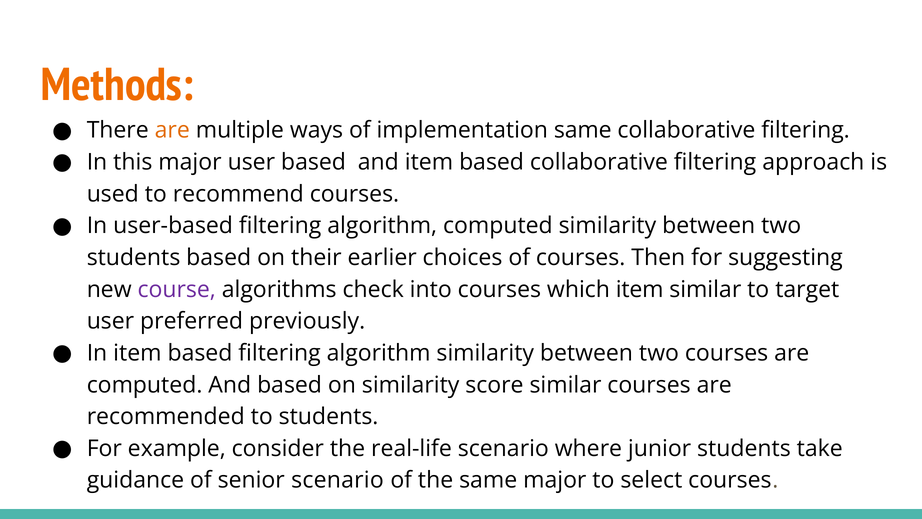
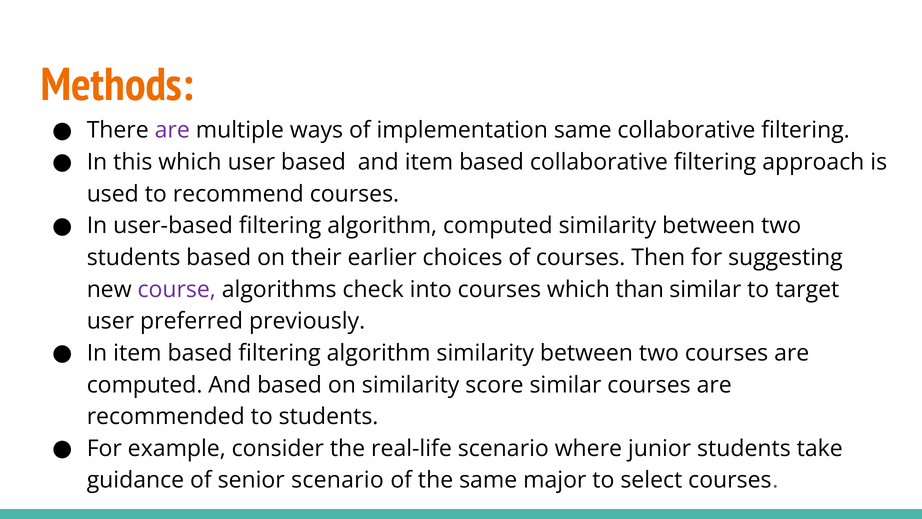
are at (172, 130) colour: orange -> purple
this major: major -> which
which item: item -> than
